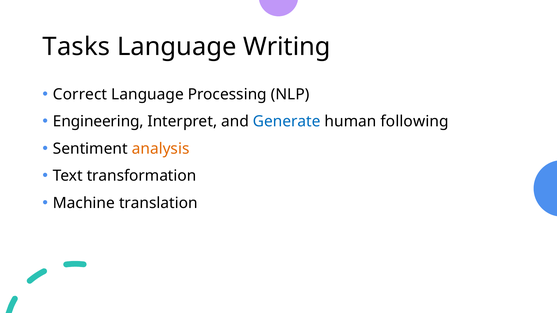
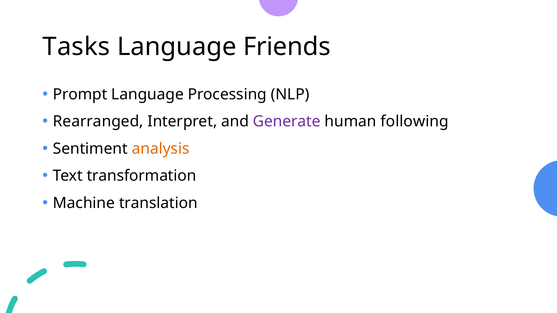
Writing: Writing -> Friends
Correct: Correct -> Prompt
Engineering: Engineering -> Rearranged
Generate colour: blue -> purple
